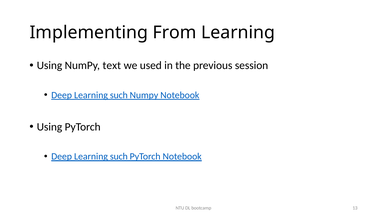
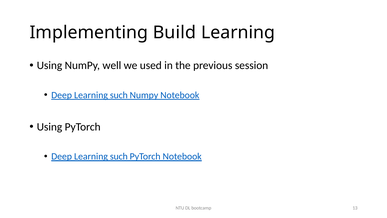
From: From -> Build
text: text -> well
